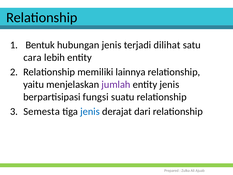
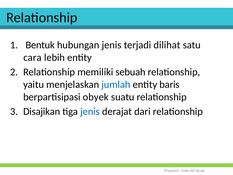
lainnya: lainnya -> sebuah
jumlah colour: purple -> blue
entity jenis: jenis -> baris
fungsi: fungsi -> obyek
Semesta: Semesta -> Disajikan
